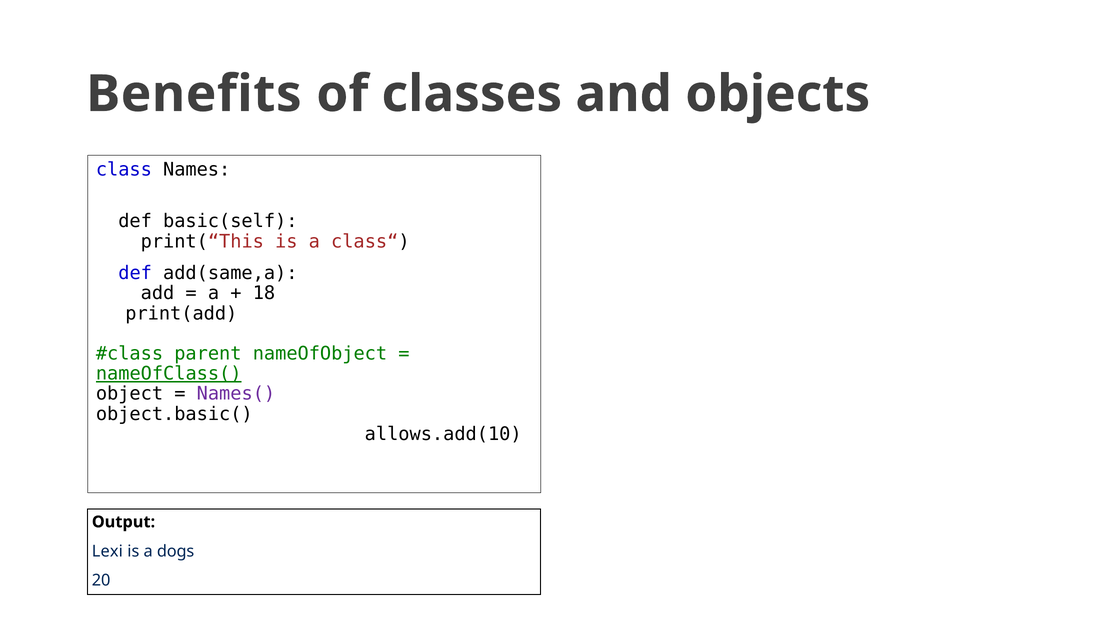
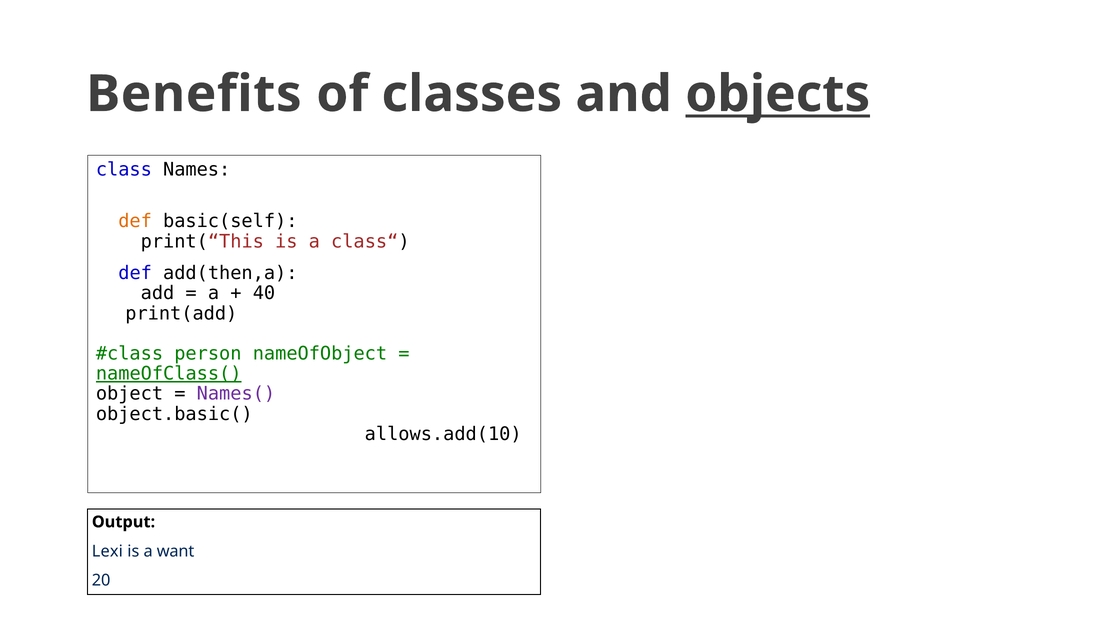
objects underline: none -> present
def at (135, 221) colour: black -> orange
add(same,a: add(same,a -> add(then,a
18: 18 -> 40
parent: parent -> person
dogs: dogs -> want
